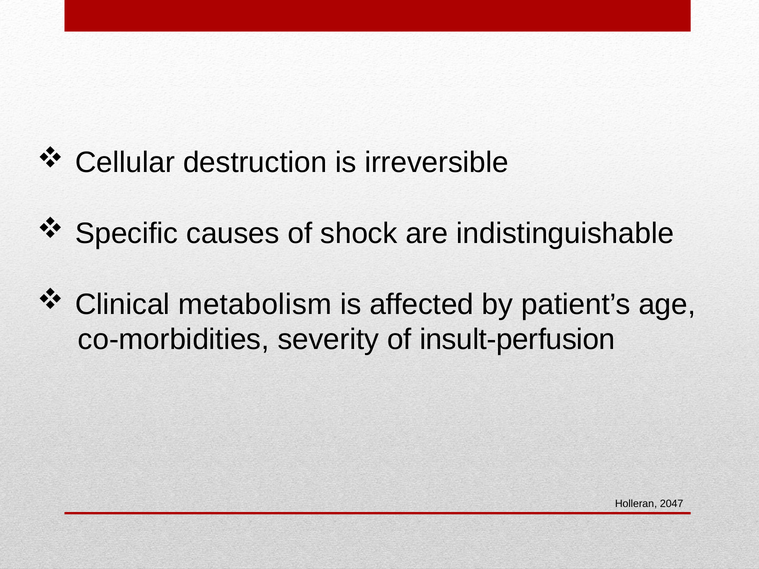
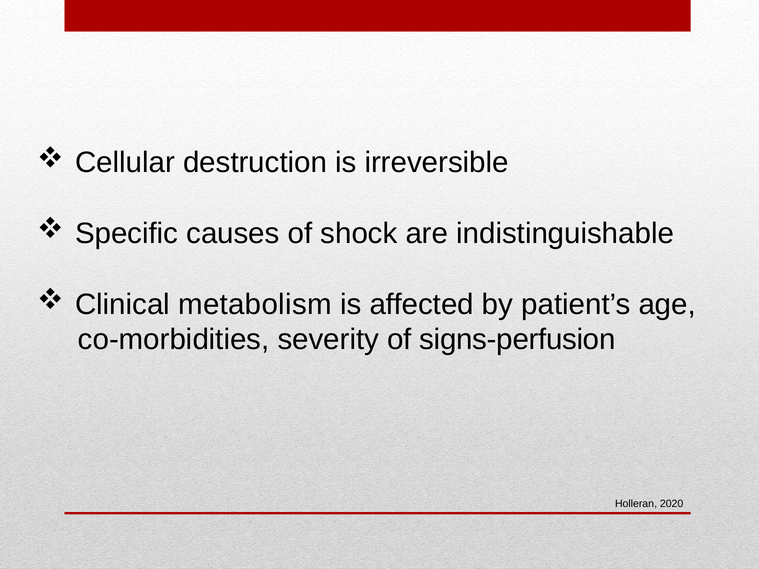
insult-perfusion: insult-perfusion -> signs-perfusion
2047: 2047 -> 2020
